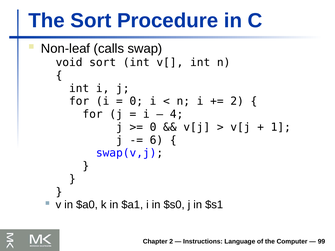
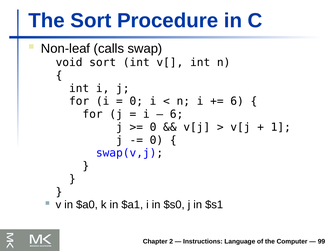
2 at (237, 101): 2 -> 6
4 at (177, 114): 4 -> 6
6 at (156, 140): 6 -> 0
